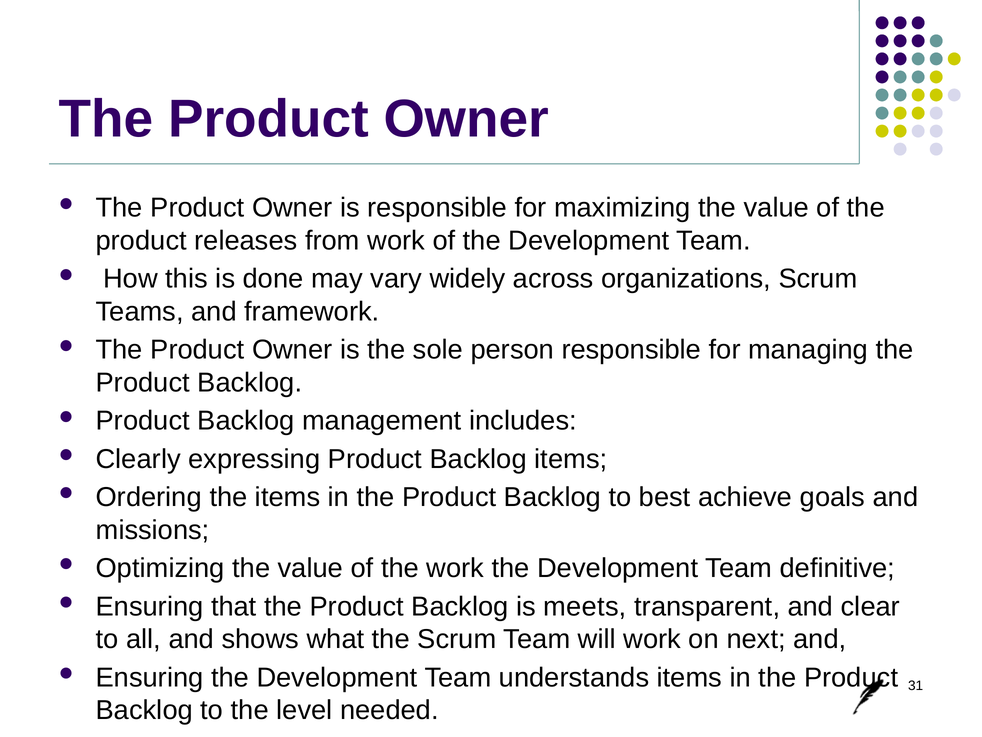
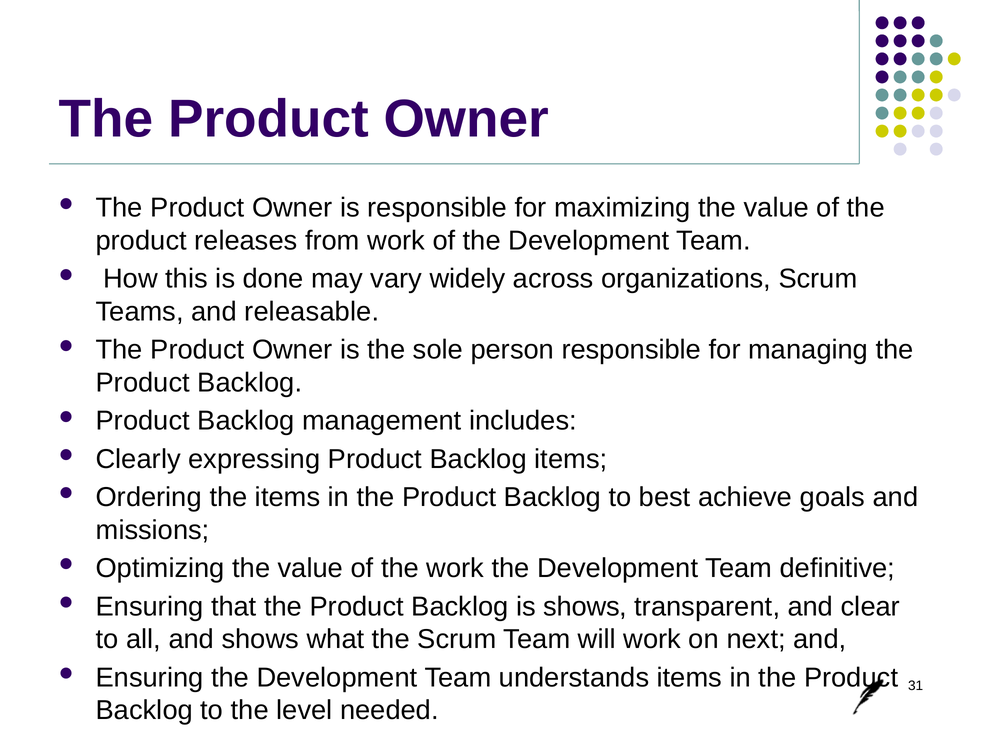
framework: framework -> releasable
is meets: meets -> shows
